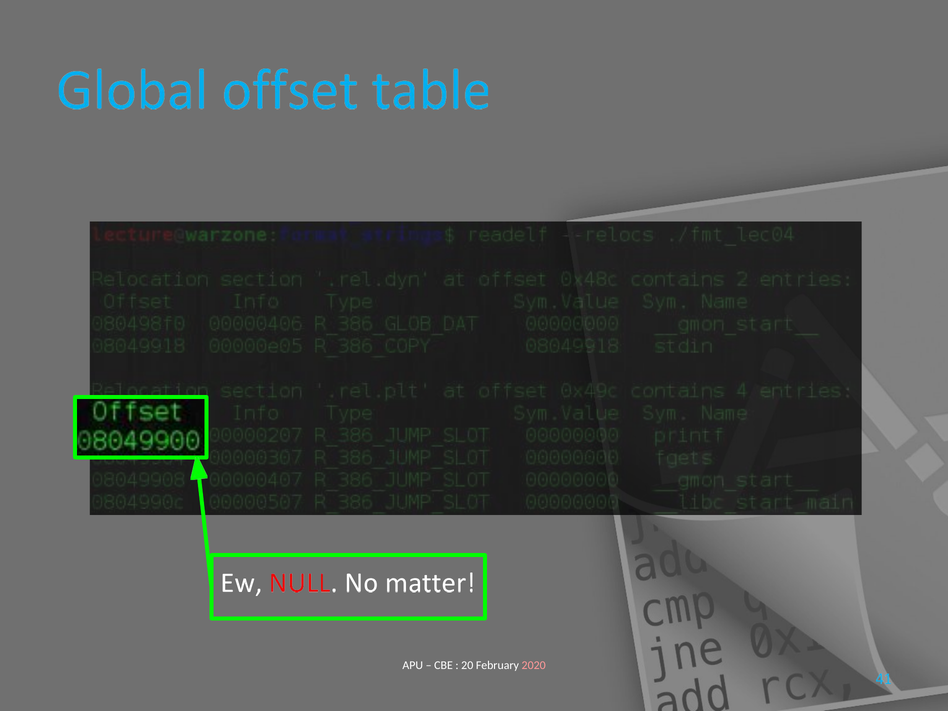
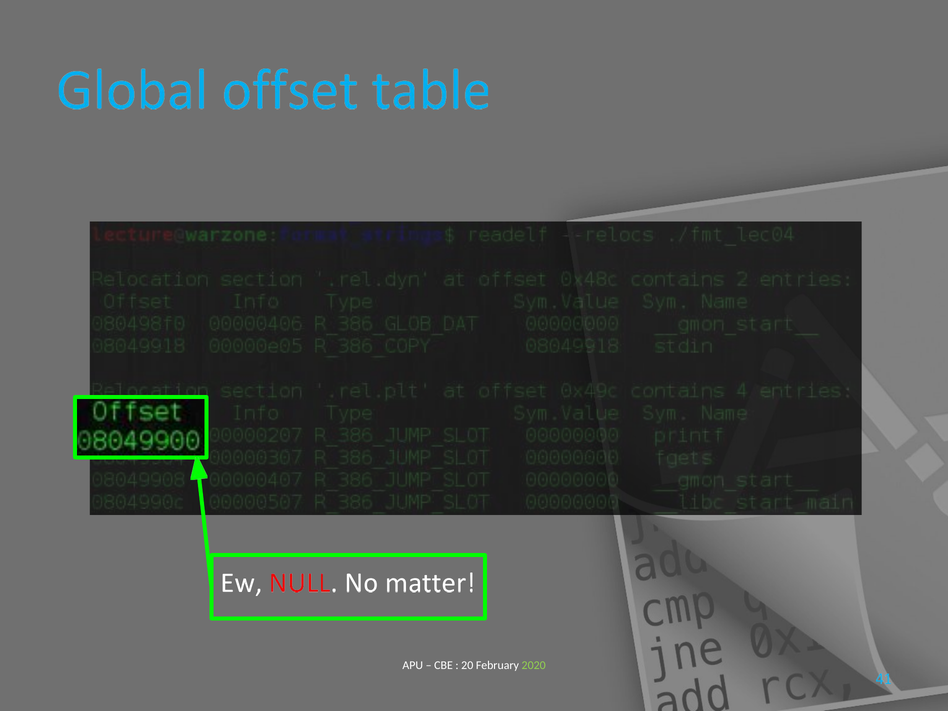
2020 colour: pink -> light green
